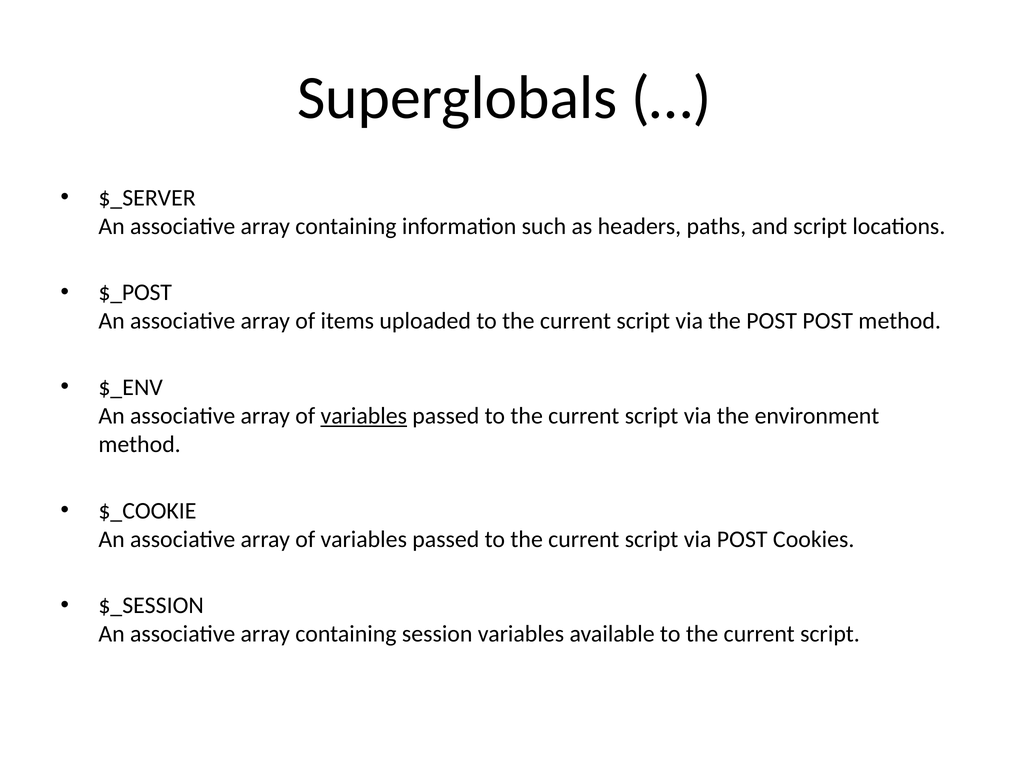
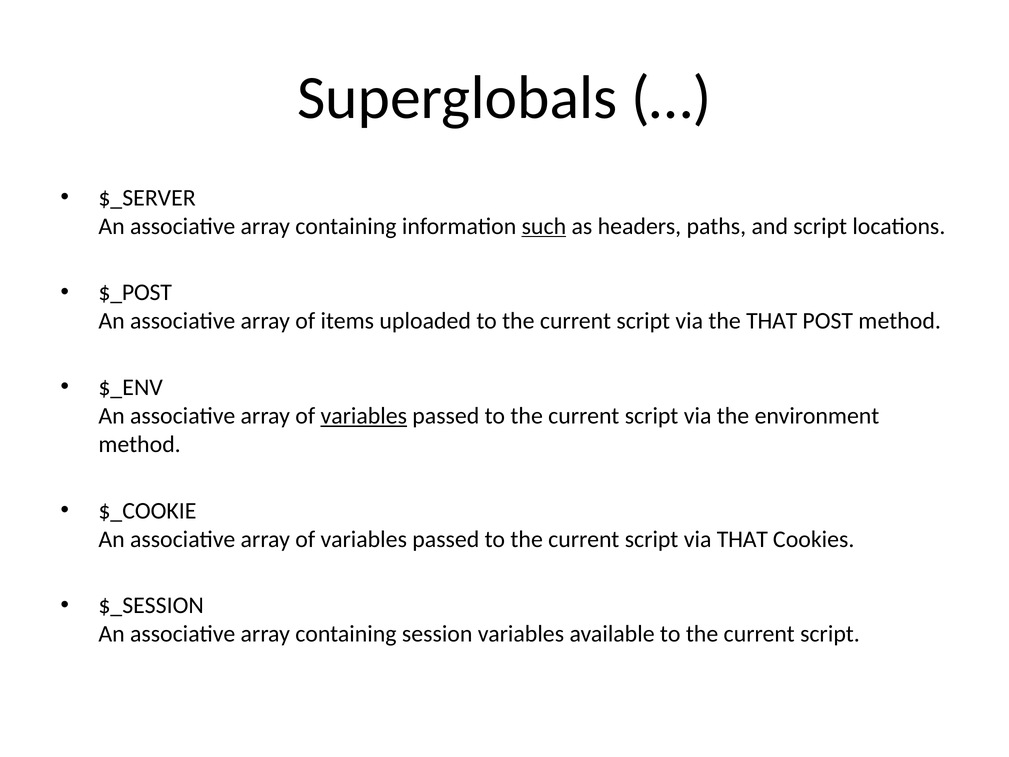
such underline: none -> present
the POST: POST -> THAT
via POST: POST -> THAT
